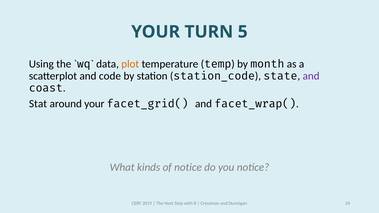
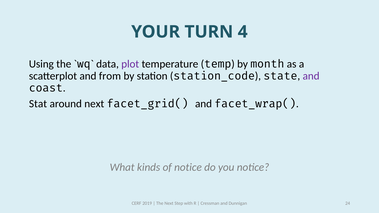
5: 5 -> 4
plot colour: orange -> purple
code: code -> from
around your: your -> next
